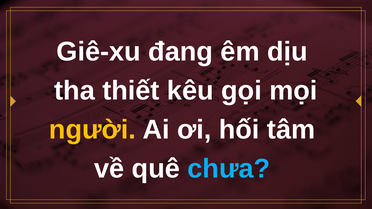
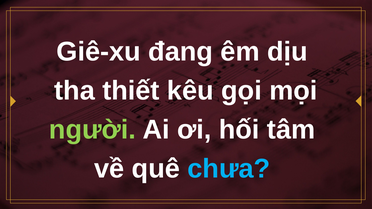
người colour: yellow -> light green
